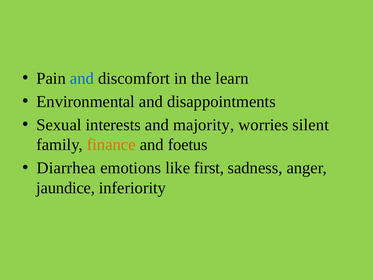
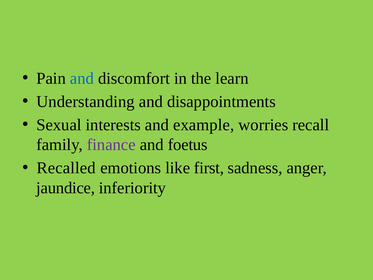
Environmental: Environmental -> Understanding
majority: majority -> example
silent: silent -> recall
finance colour: orange -> purple
Diarrhea: Diarrhea -> Recalled
